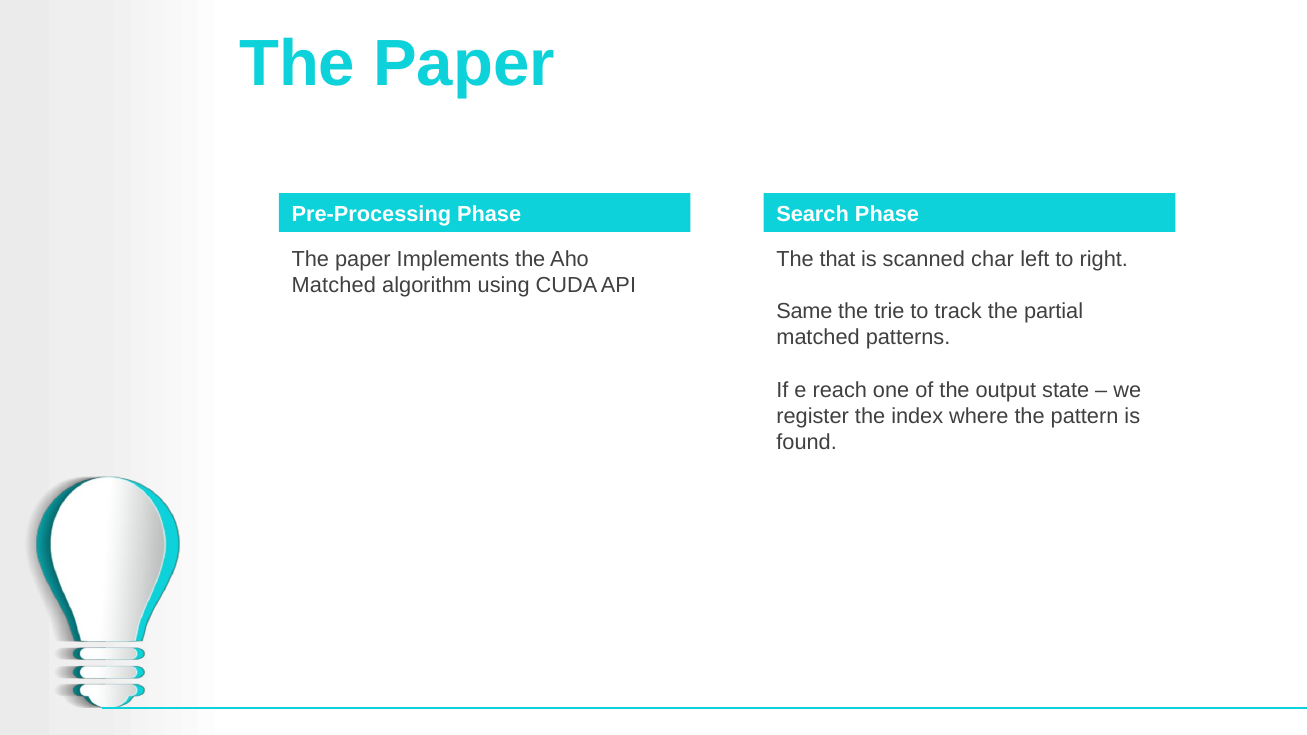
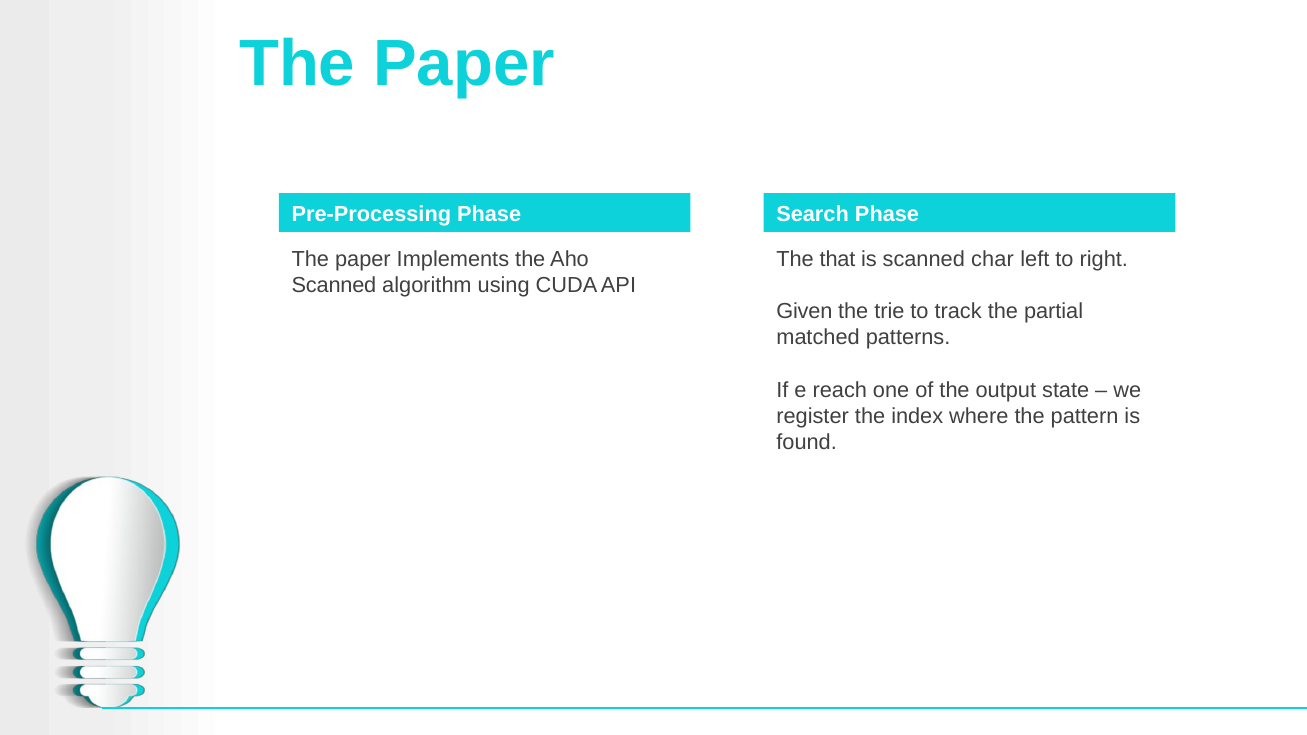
Matched at (334, 286): Matched -> Scanned
Same: Same -> Given
